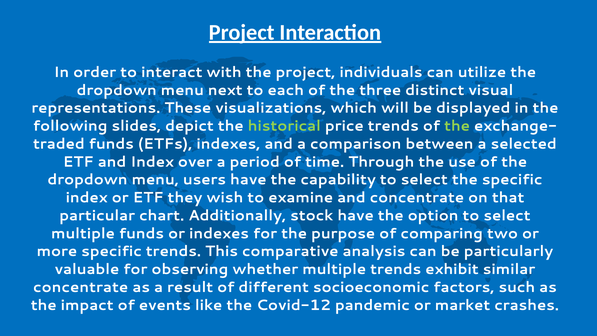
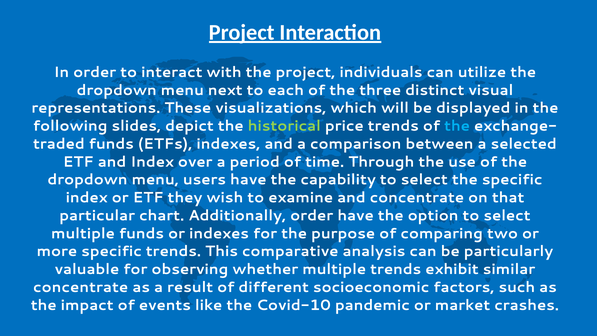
the at (457, 126) colour: light green -> light blue
Additionally stock: stock -> order
Covid-12: Covid-12 -> Covid-10
